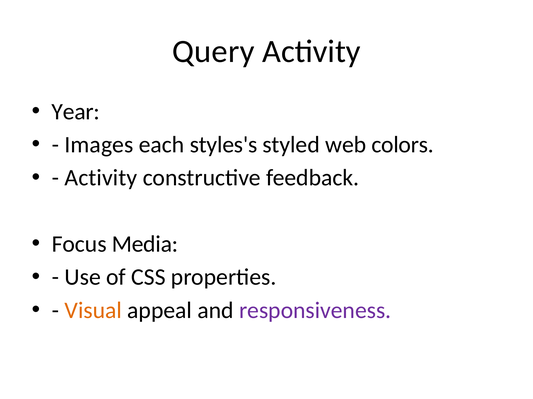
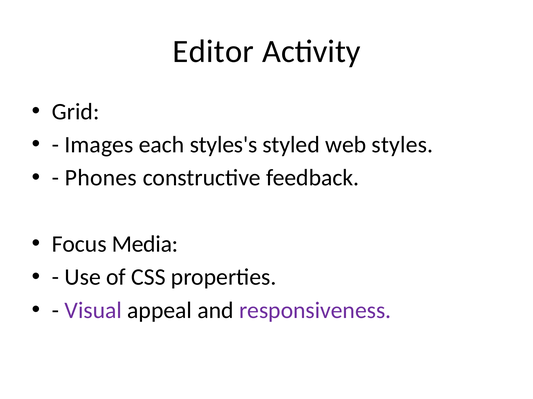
Query: Query -> Editor
Year: Year -> Grid
colors: colors -> styles
Activity at (101, 178): Activity -> Phones
Visual colour: orange -> purple
